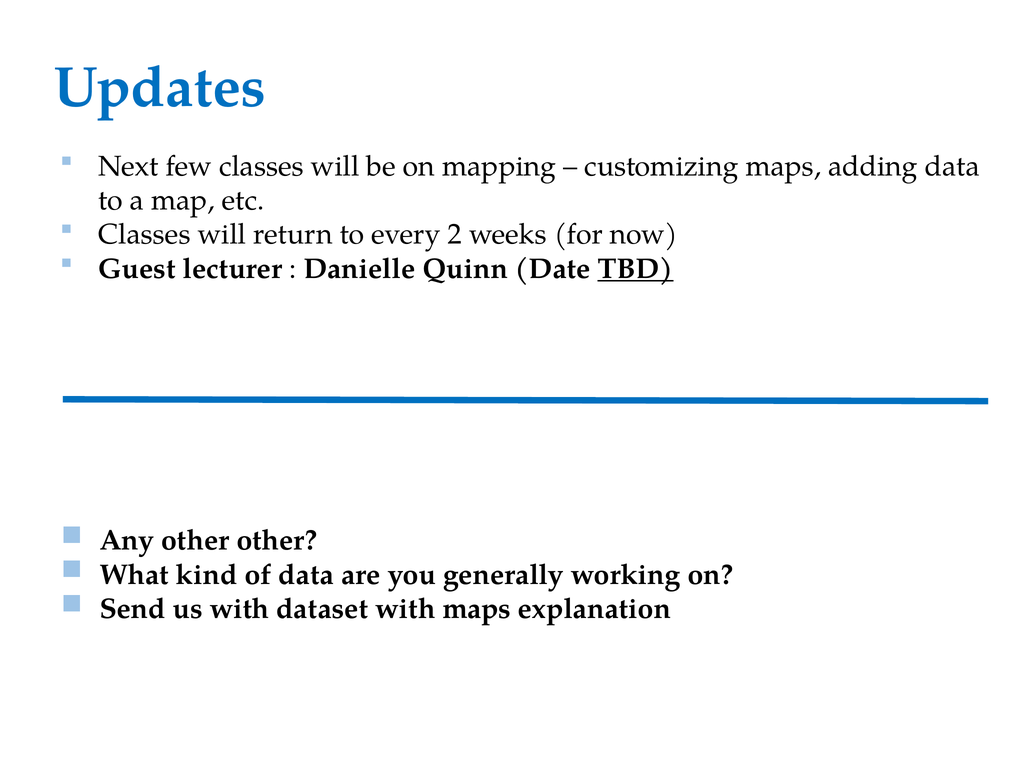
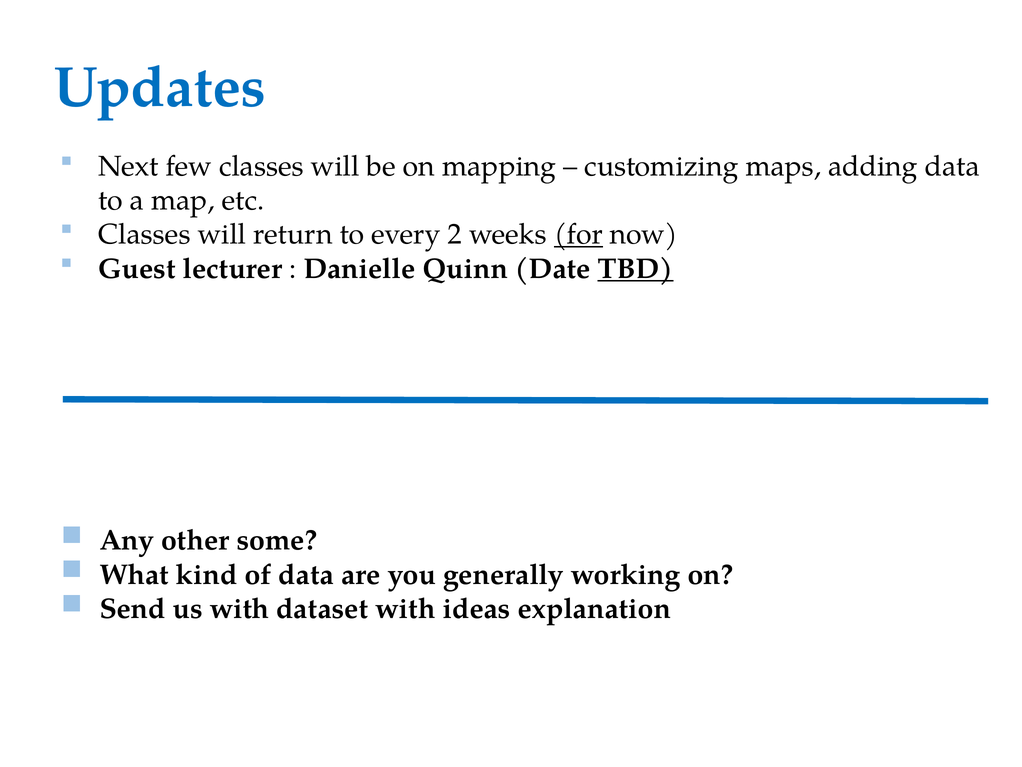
for underline: none -> present
other other: other -> some
with maps: maps -> ideas
